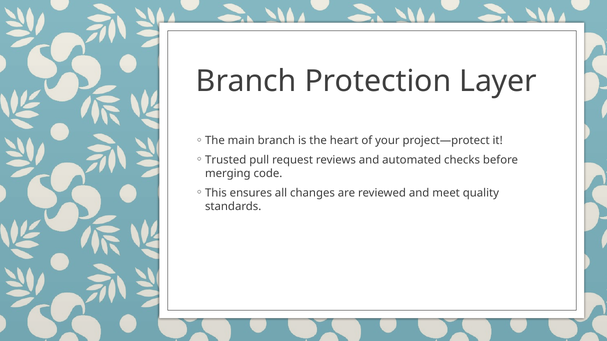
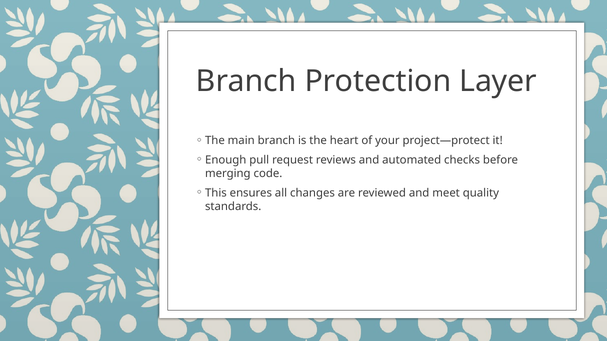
Trusted: Trusted -> Enough
